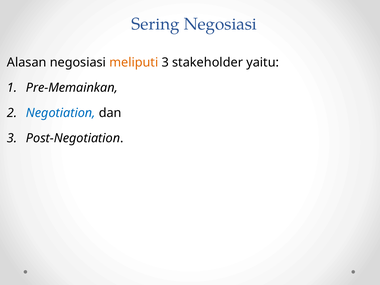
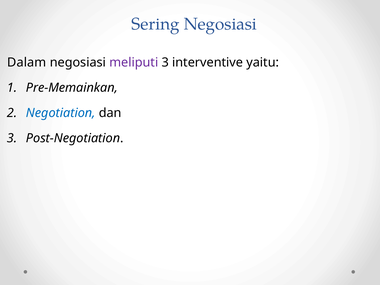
Alasan: Alasan -> Dalam
meliputi colour: orange -> purple
stakeholder: stakeholder -> interventive
